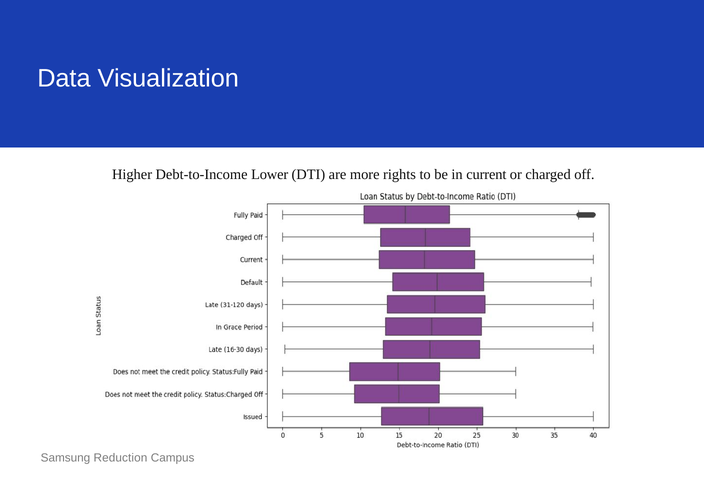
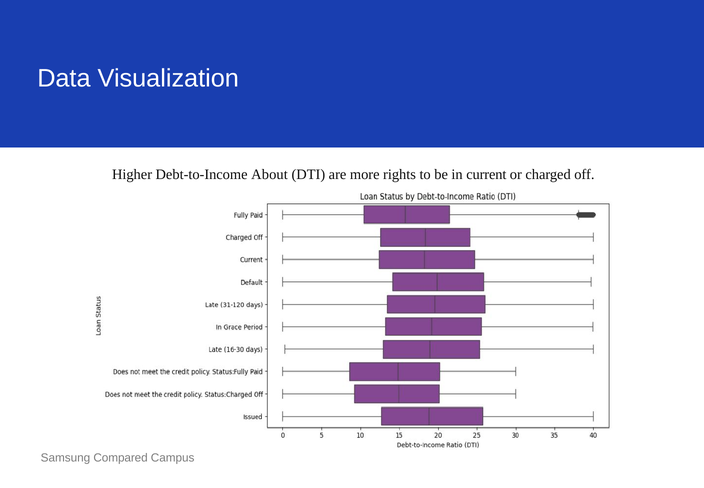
Lower: Lower -> About
Reduction: Reduction -> Compared
